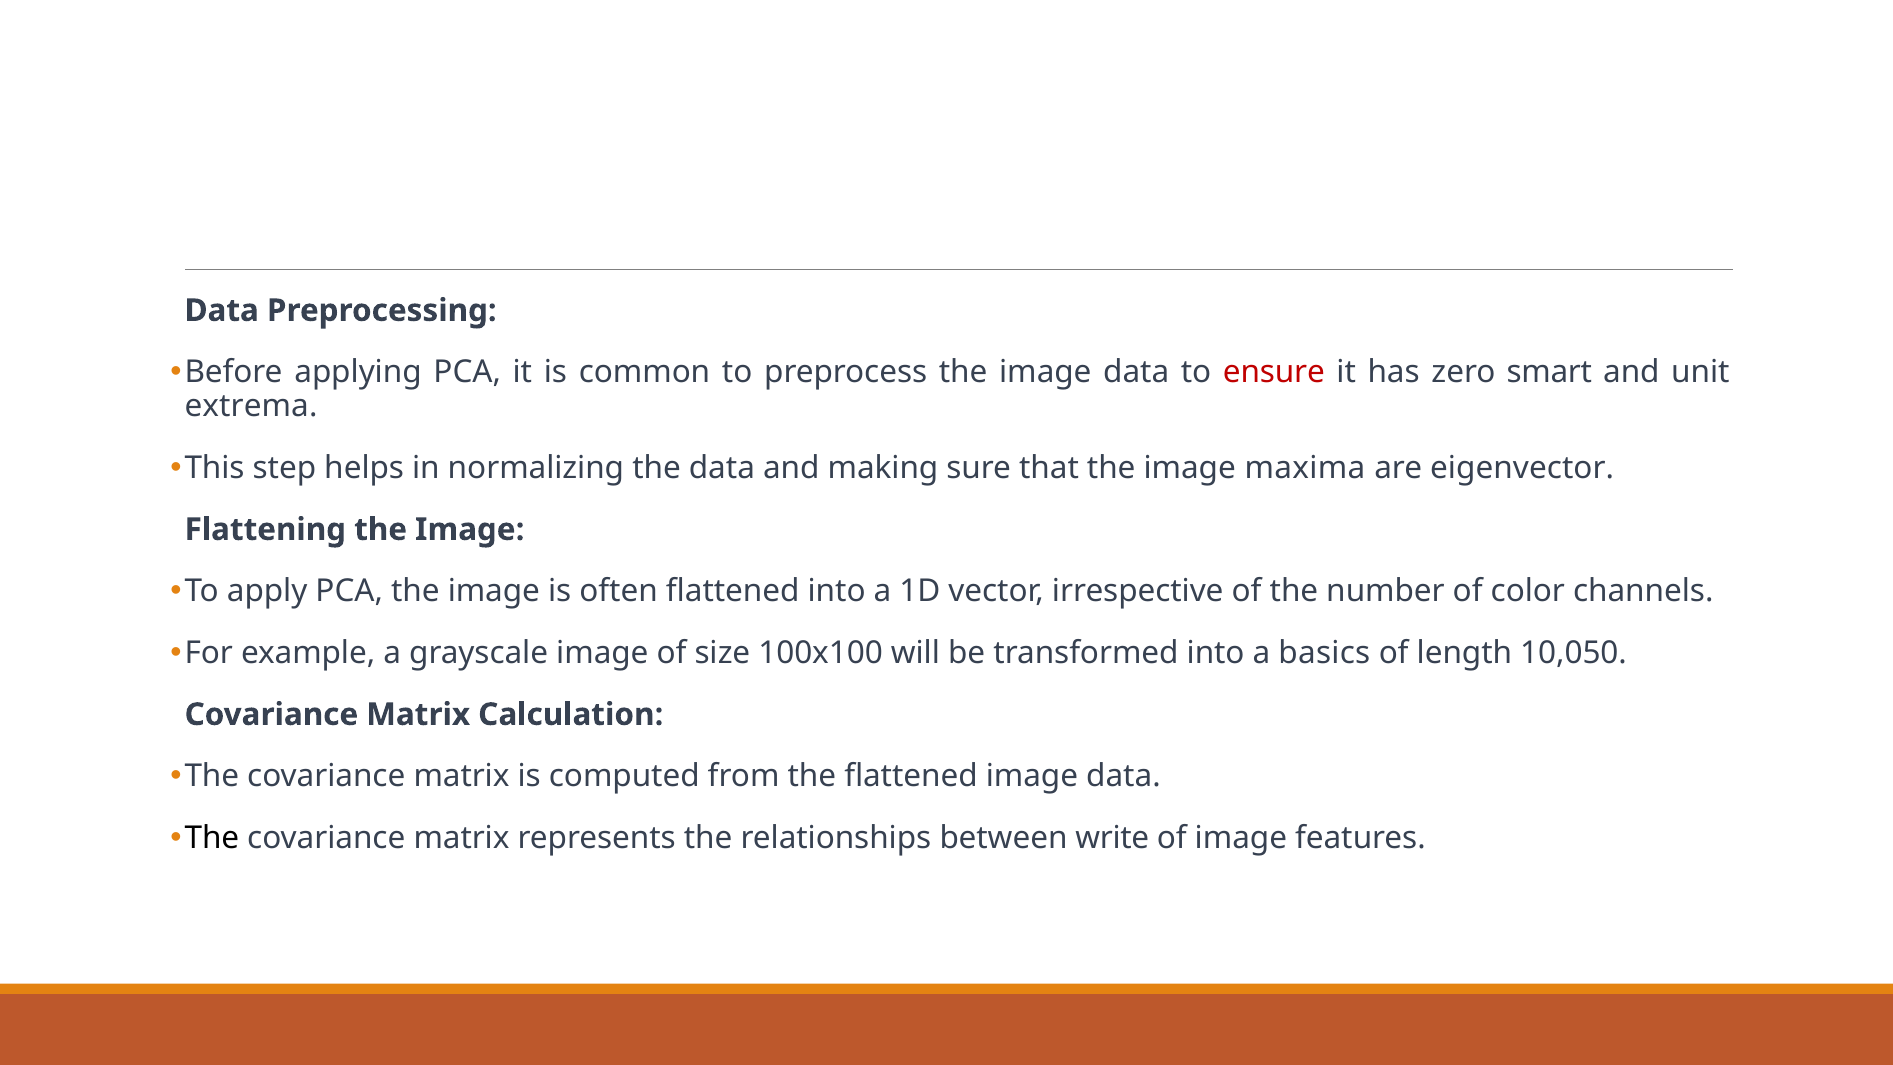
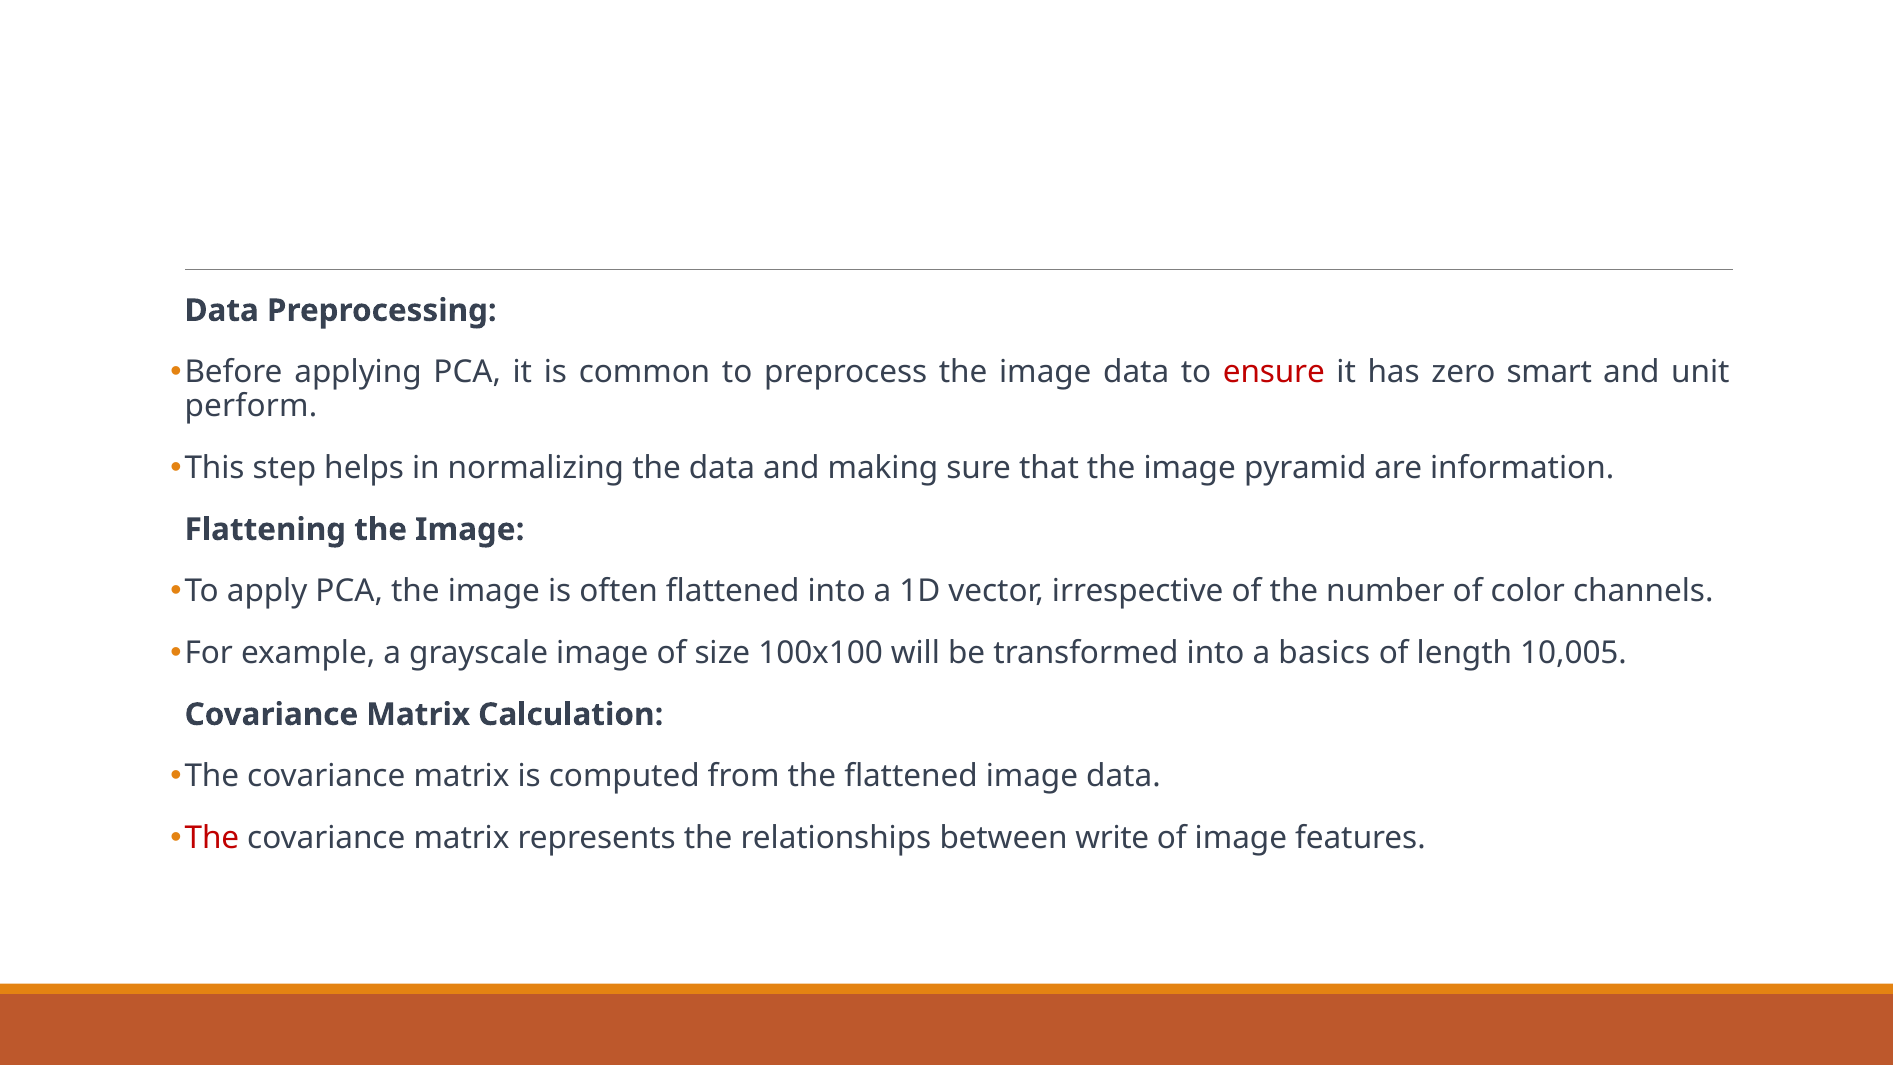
extrema: extrema -> perform
maxima: maxima -> pyramid
eigenvector: eigenvector -> information
10,050: 10,050 -> 10,005
The at (212, 838) colour: black -> red
